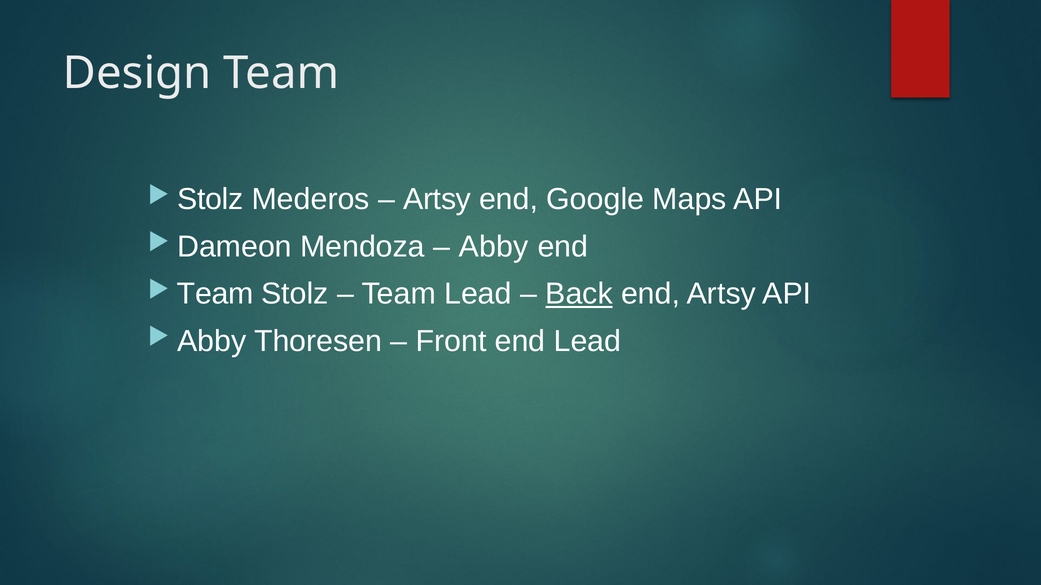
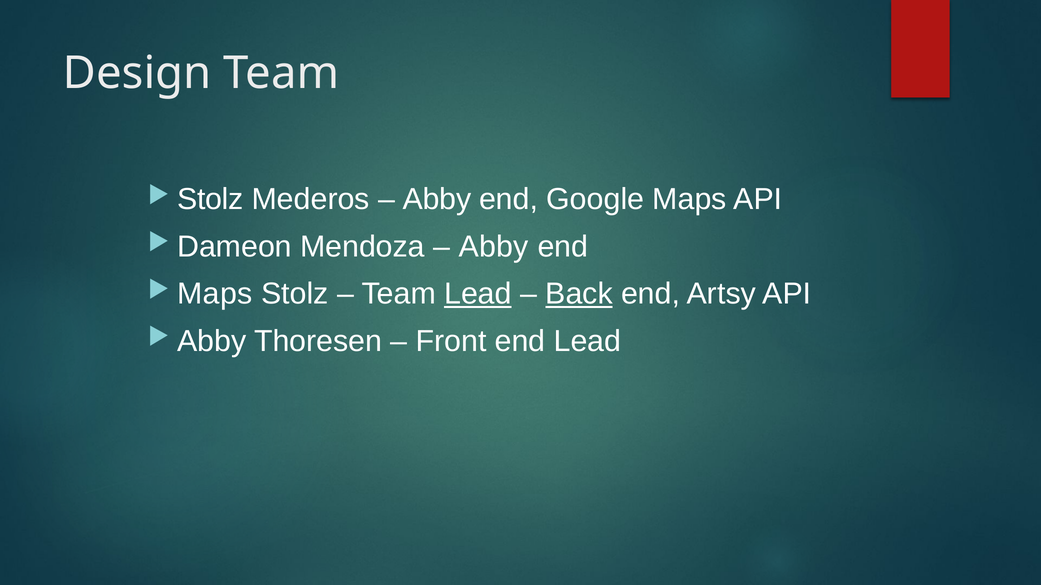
Artsy at (437, 200): Artsy -> Abby
Team at (215, 294): Team -> Maps
Lead at (478, 294) underline: none -> present
